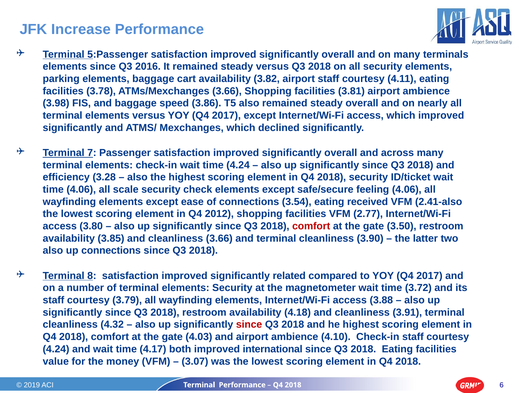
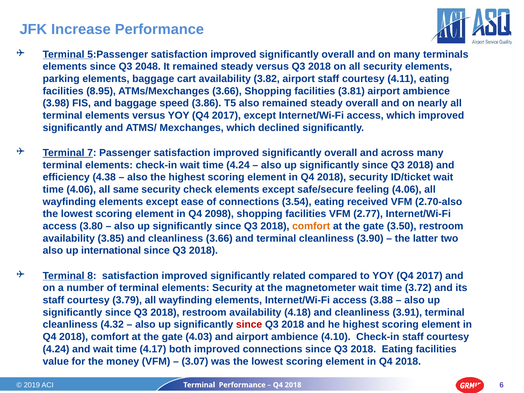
2016: 2016 -> 2048
3.78: 3.78 -> 8.95
3.28: 3.28 -> 4.38
scale: scale -> same
2.41-also: 2.41-also -> 2.70-also
2012: 2012 -> 2098
comfort at (311, 226) colour: red -> orange
up connections: connections -> international
improved international: international -> connections
